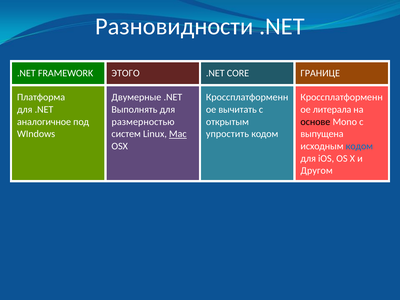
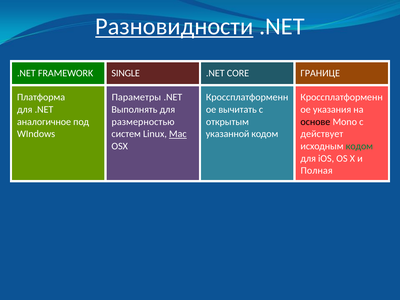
Разновидности underline: none -> present
ЭТОГО: ЭТОГО -> SINGLE
Двумерные: Двумерные -> Параметры
литерала: литерала -> указания
упростить: упростить -> указанной
выпущена: выпущена -> действует
кодом at (359, 146) colour: blue -> green
Другом: Другом -> Полная
